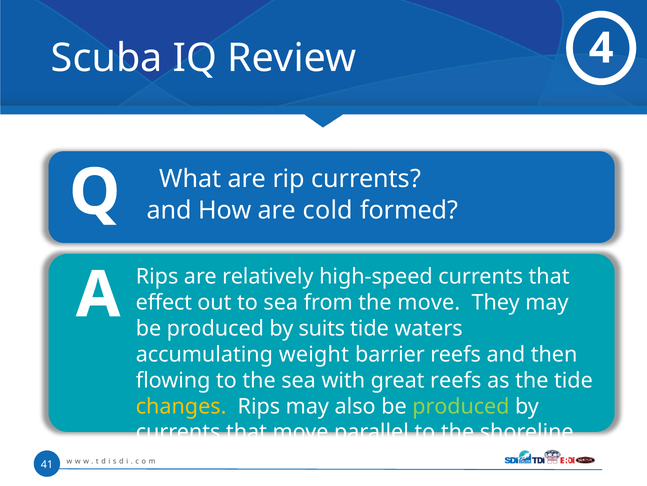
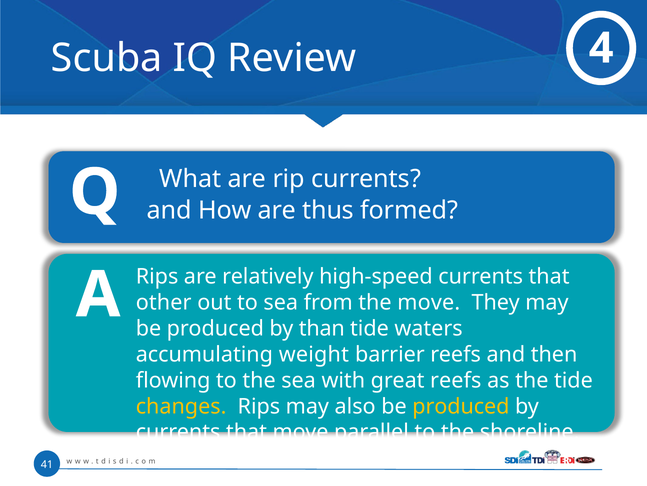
cold: cold -> thus
effect: effect -> other
suits: suits -> than
produced at (461, 406) colour: light green -> yellow
